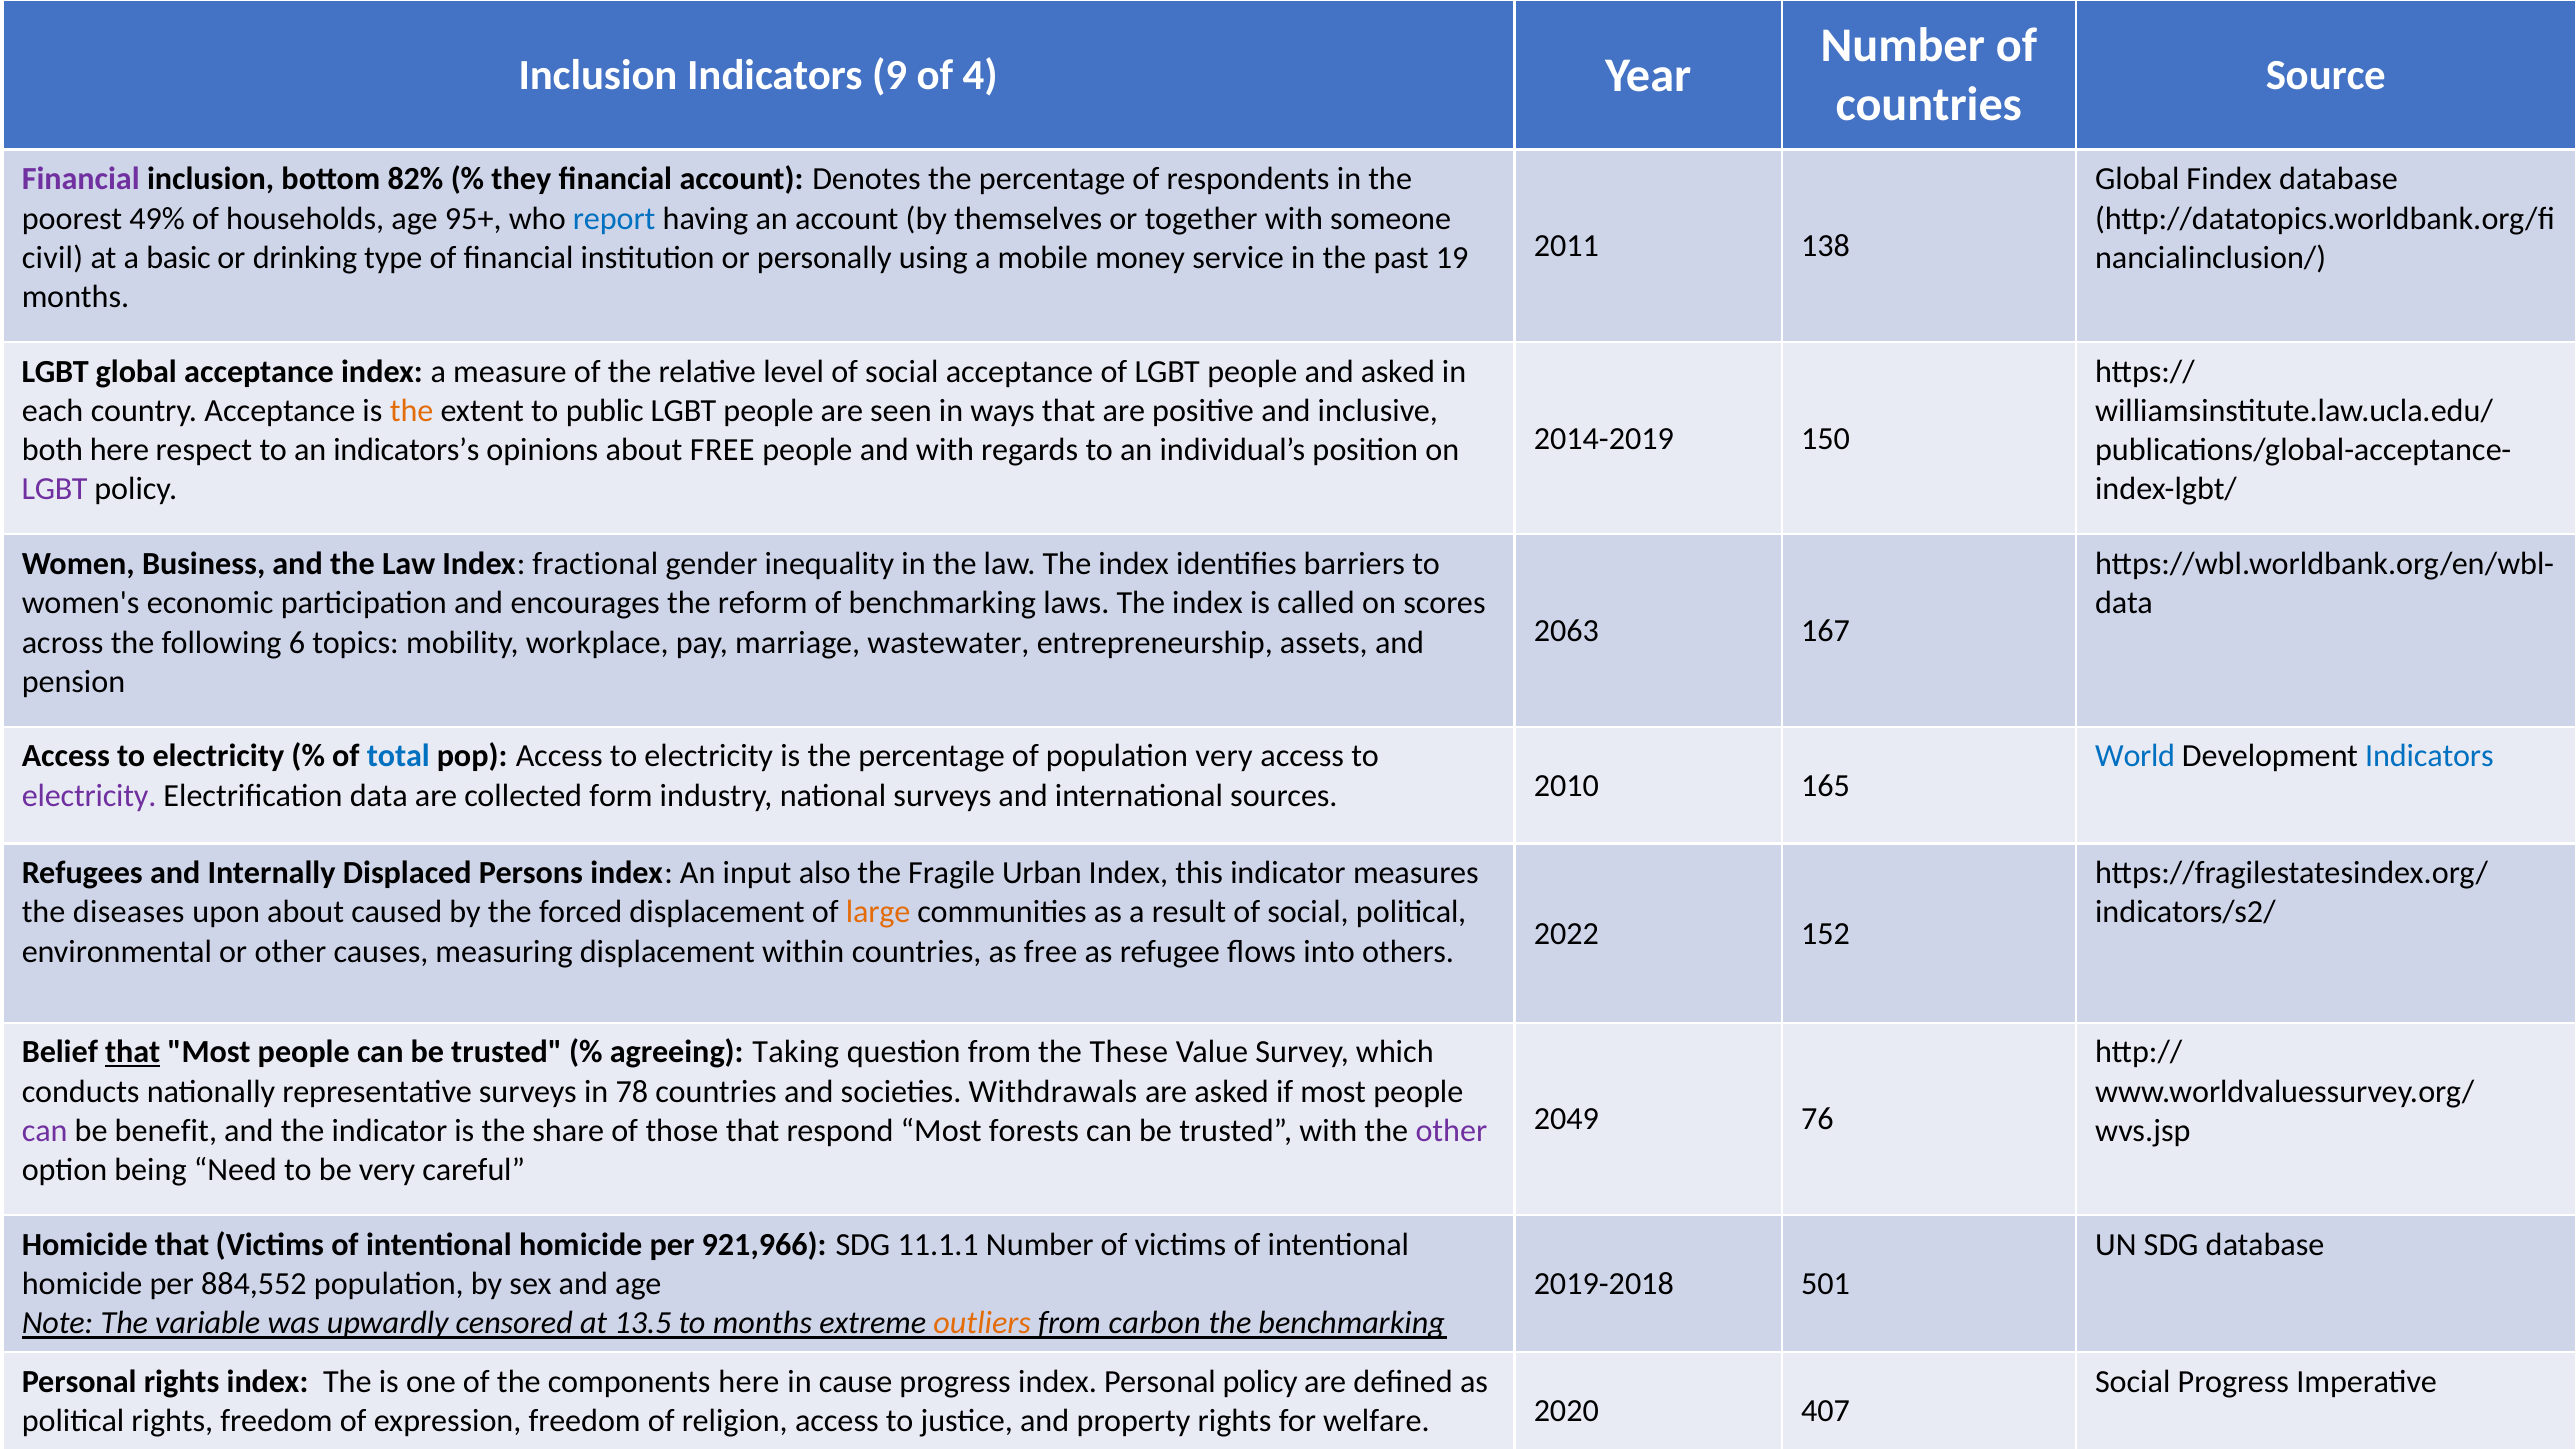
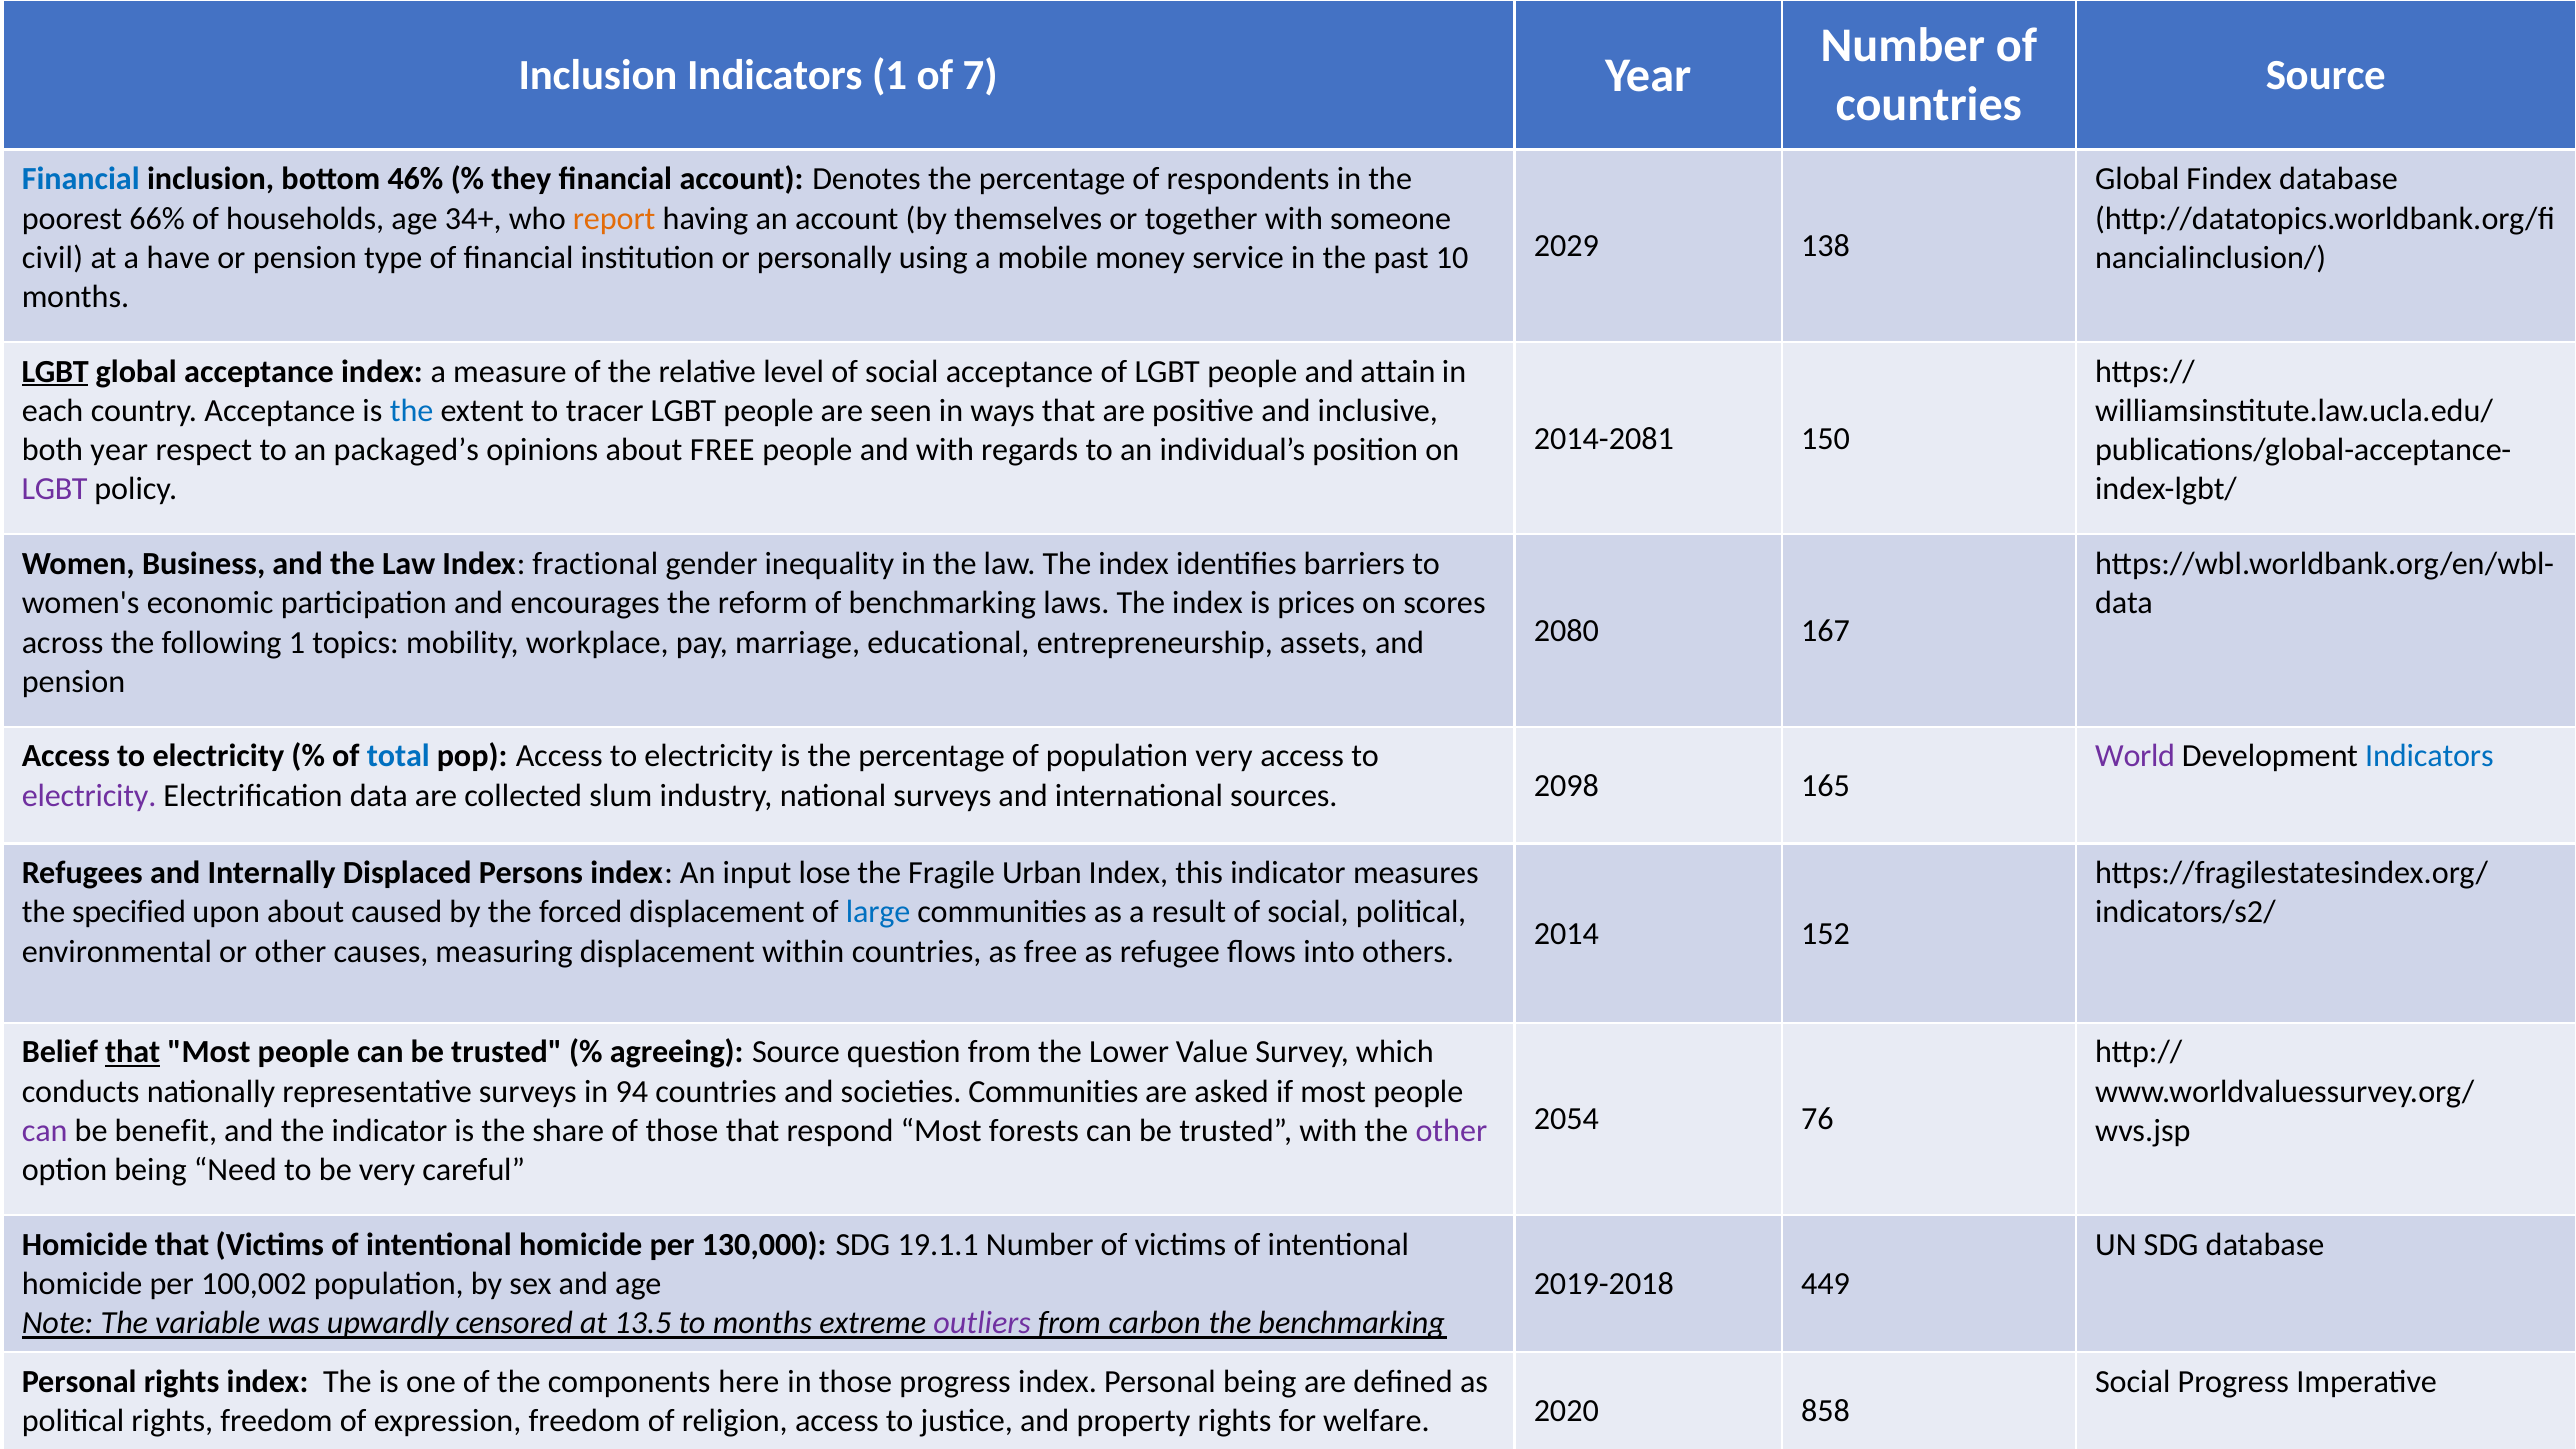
Indicators 9: 9 -> 1
4: 4 -> 7
Financial at (81, 179) colour: purple -> blue
82%: 82% -> 46%
49%: 49% -> 66%
95+: 95+ -> 34+
report colour: blue -> orange
2011: 2011 -> 2029
basic: basic -> have
or drinking: drinking -> pension
19: 19 -> 10
LGBT at (55, 372) underline: none -> present
and asked: asked -> attain
the at (412, 411) colour: orange -> blue
public: public -> tracer
2014-2019: 2014-2019 -> 2014-2081
both here: here -> year
indicators’s: indicators’s -> packaged’s
called: called -> prices
2063: 2063 -> 2080
following 6: 6 -> 1
wastewater: wastewater -> educational
World colour: blue -> purple
form: form -> slum
2010: 2010 -> 2098
also: also -> lose
diseases: diseases -> specified
large colour: orange -> blue
2022: 2022 -> 2014
agreeing Taking: Taking -> Source
These: These -> Lower
78: 78 -> 94
societies Withdrawals: Withdrawals -> Communities
2049: 2049 -> 2054
921,966: 921,966 -> 130,000
11.1.1: 11.1.1 -> 19.1.1
884,552: 884,552 -> 100,002
501: 501 -> 449
outliers colour: orange -> purple
in cause: cause -> those
Personal policy: policy -> being
407: 407 -> 858
